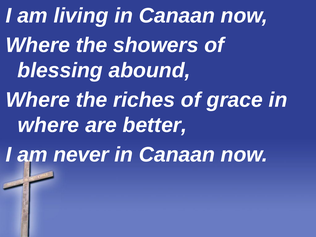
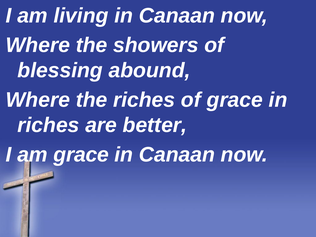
where at (48, 125): where -> riches
am never: never -> grace
